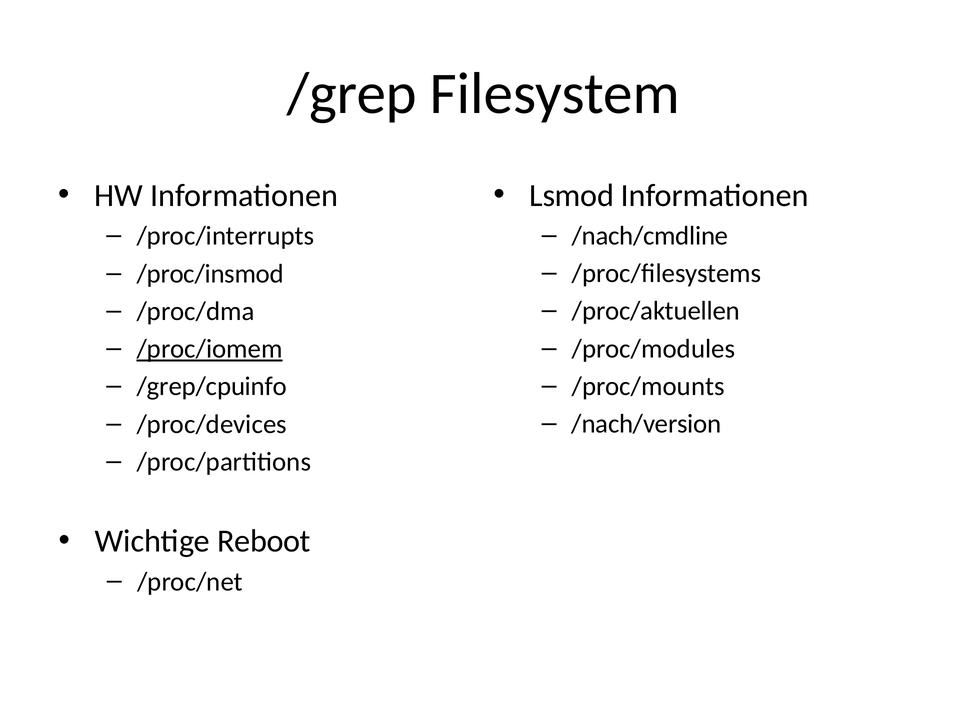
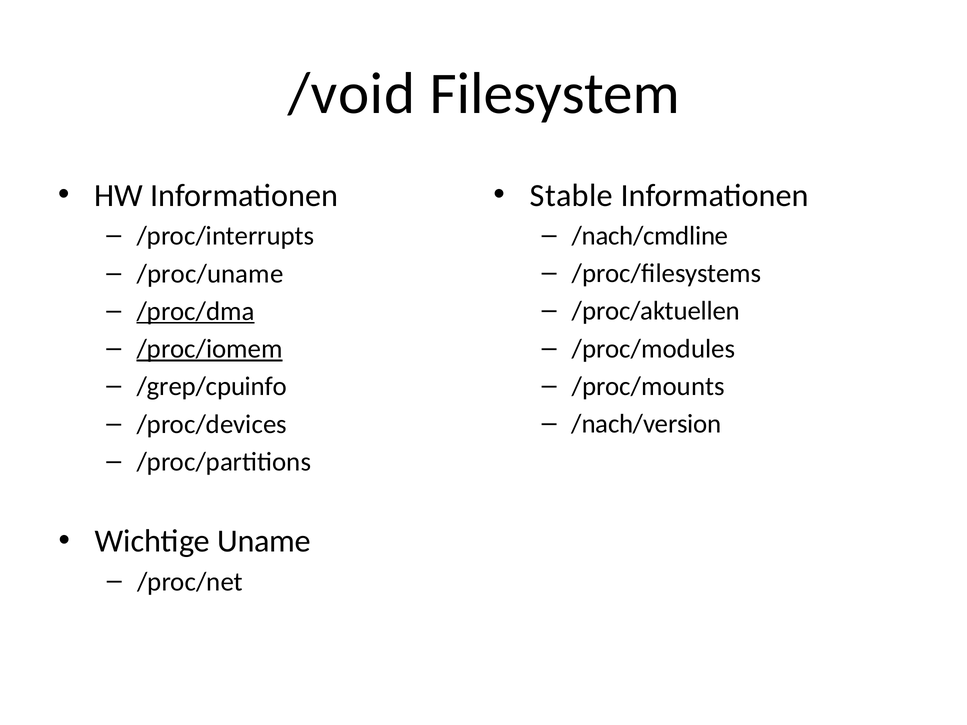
/grep: /grep -> /void
Lsmod: Lsmod -> Stable
/proc/insmod: /proc/insmod -> /proc/uname
/proc/dma underline: none -> present
Reboot: Reboot -> Uname
